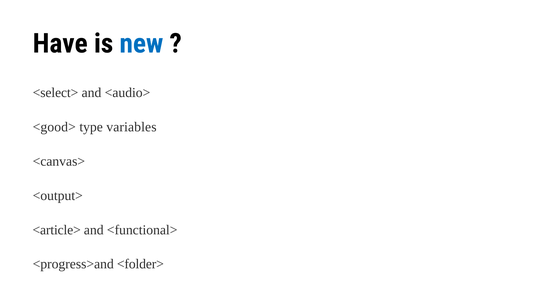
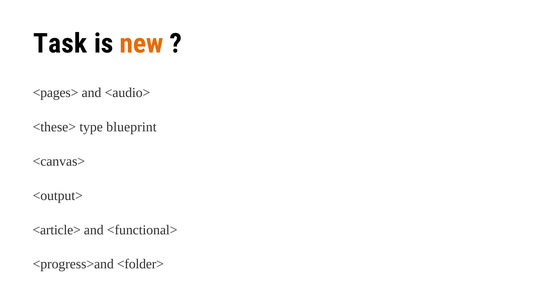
Have: Have -> Task
new colour: blue -> orange
<select>: <select> -> <pages>
<good>: <good> -> <these>
variables: variables -> blueprint
